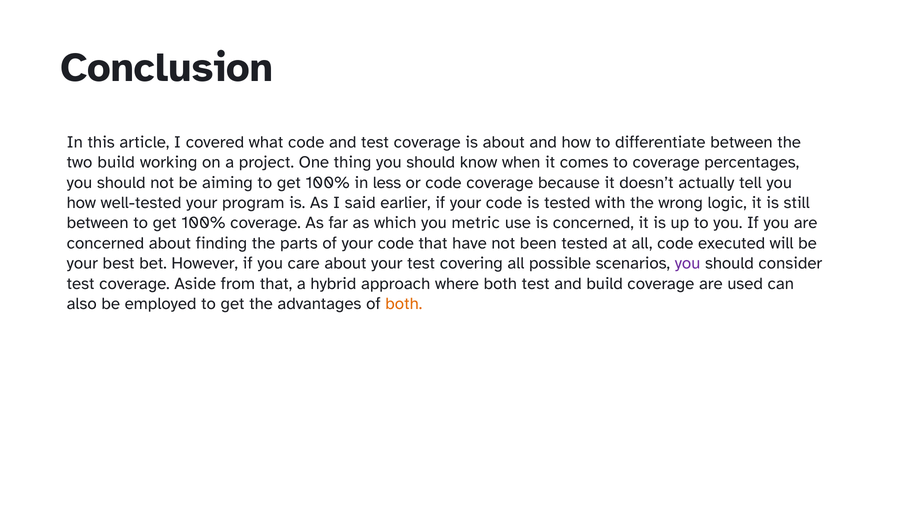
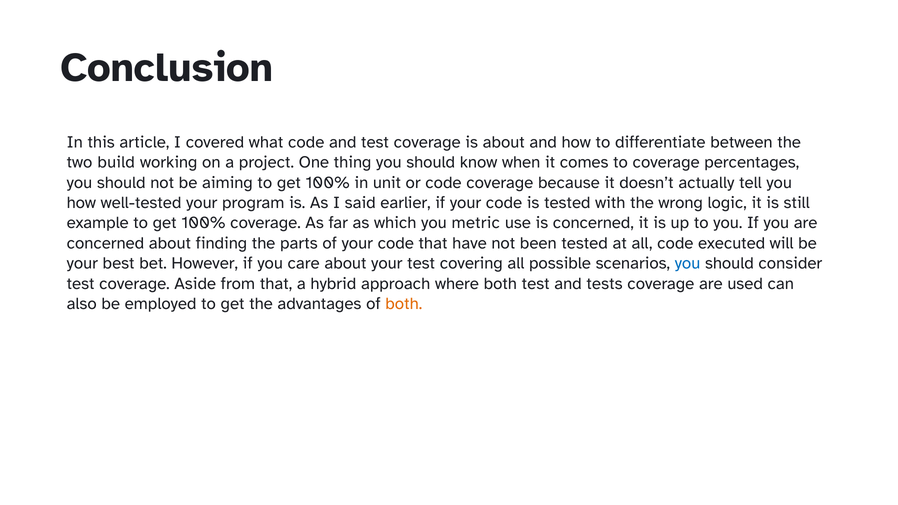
less: less -> unit
between at (98, 223): between -> example
you at (688, 263) colour: purple -> blue
and build: build -> tests
